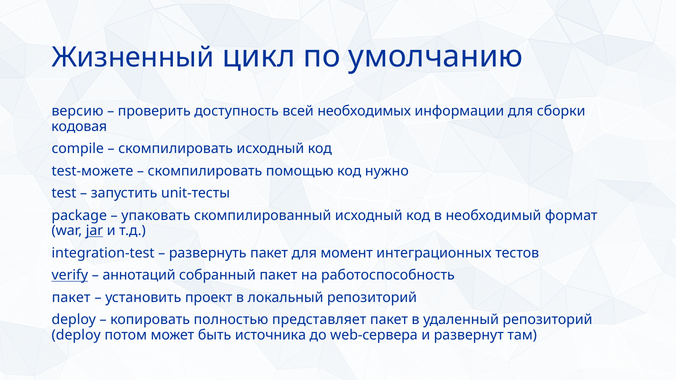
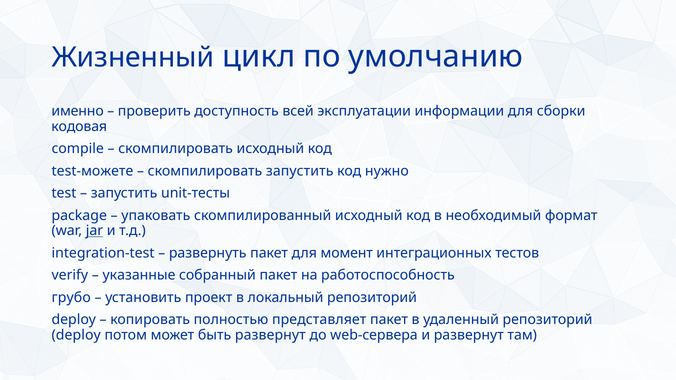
версию: версию -> именно
необходимых: необходимых -> эксплуатации
скомпилировать помощью: помощью -> запустить
verify underline: present -> none
аннотаций: аннотаций -> указанные
пакет at (71, 298): пакет -> грубо
быть источника: источника -> развернут
